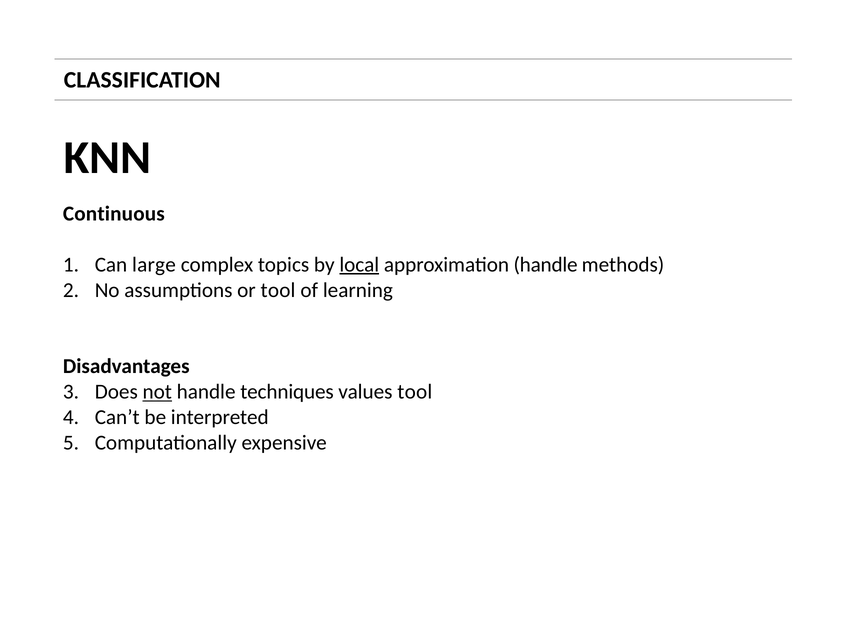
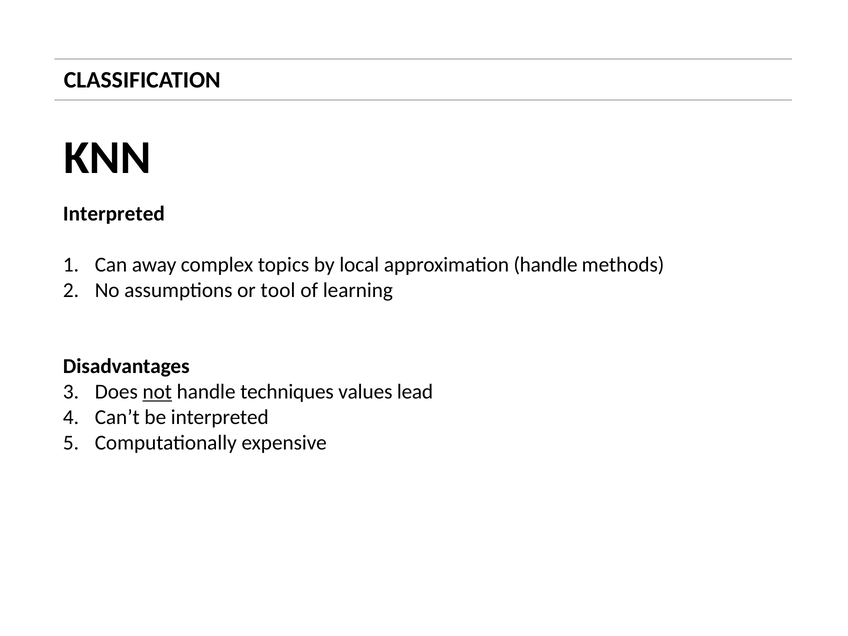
Continuous at (114, 214): Continuous -> Interpreted
large: large -> away
local underline: present -> none
values tool: tool -> lead
